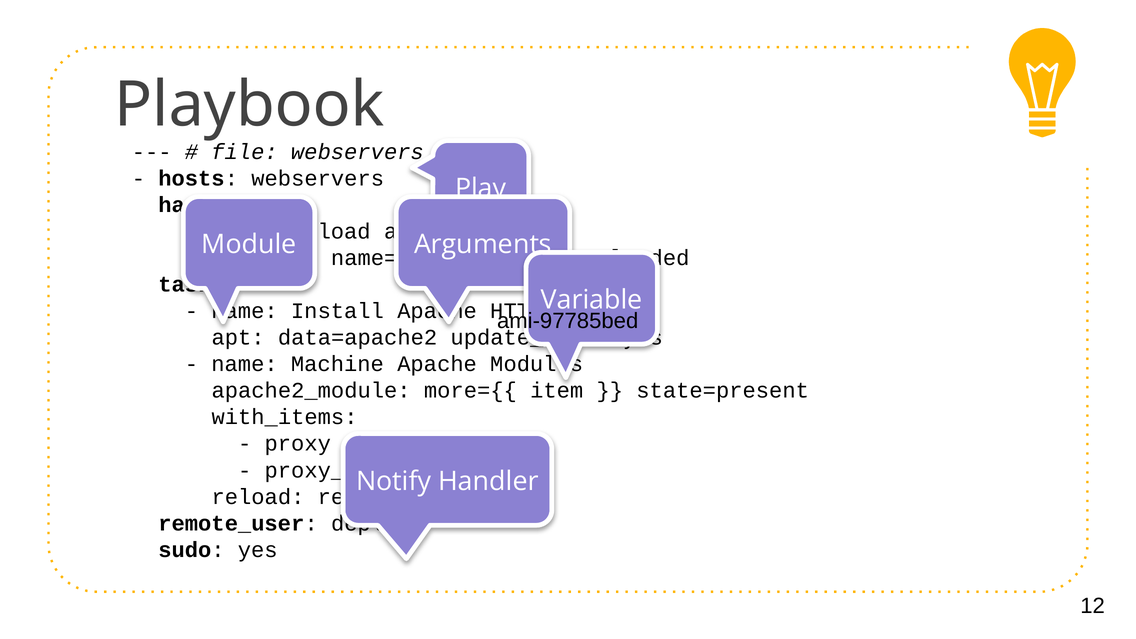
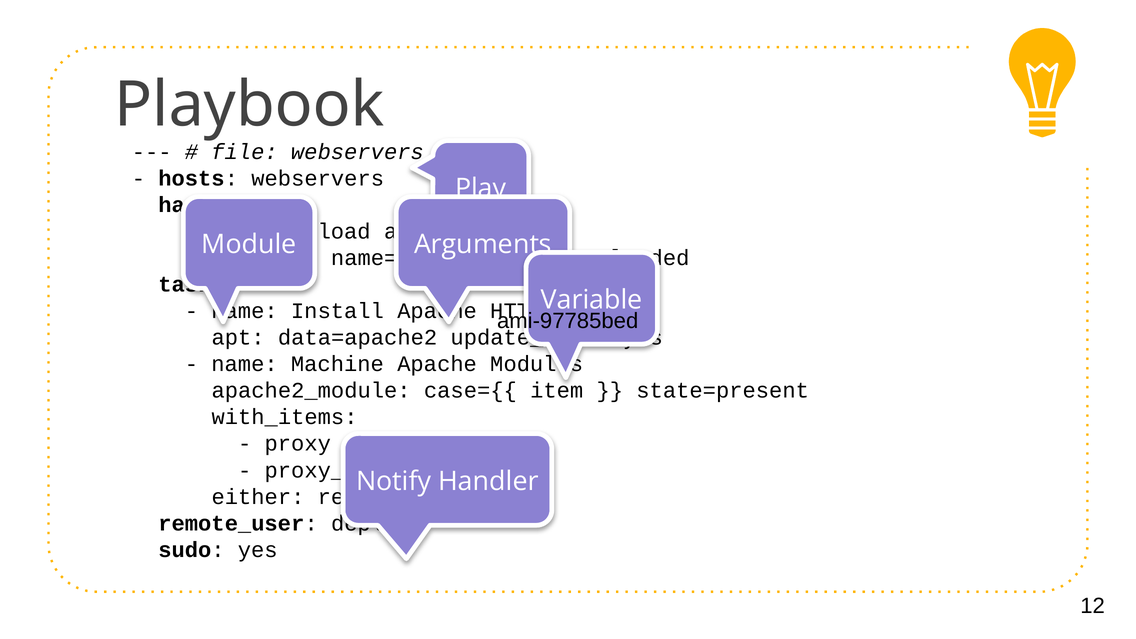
more={{: more={{ -> case={{
reload at (258, 497): reload -> either
